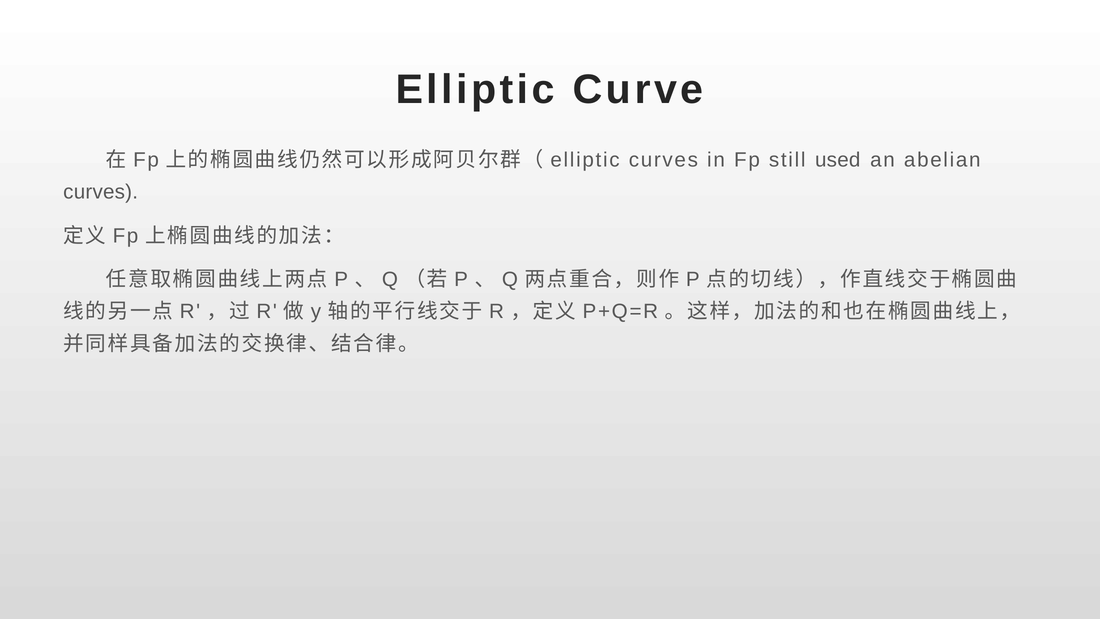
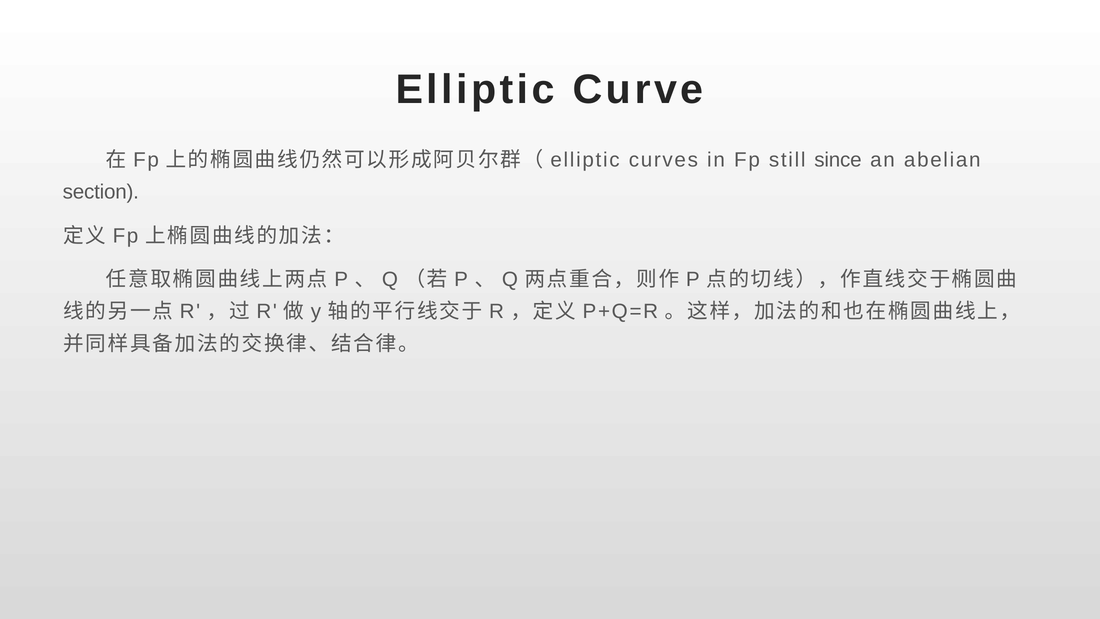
used: used -> since
curves at (101, 192): curves -> section
